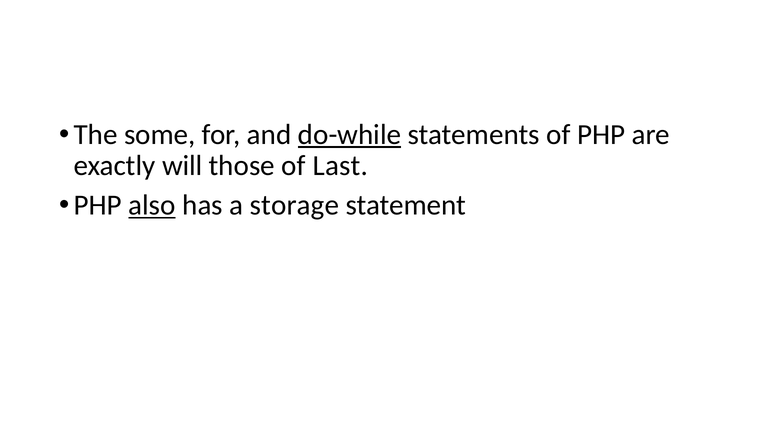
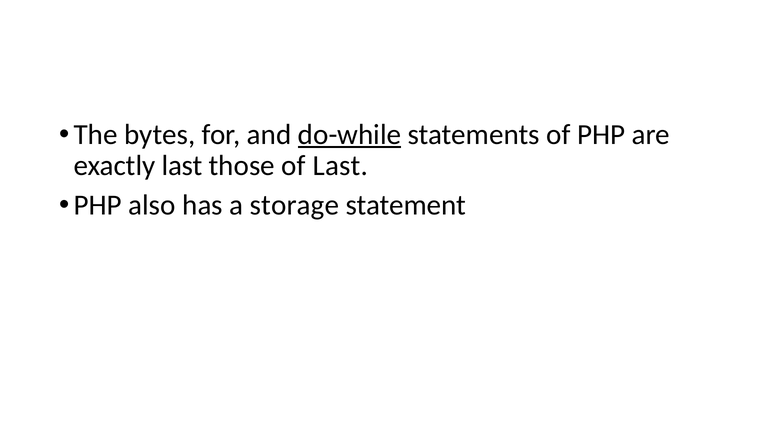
some: some -> bytes
exactly will: will -> last
also underline: present -> none
